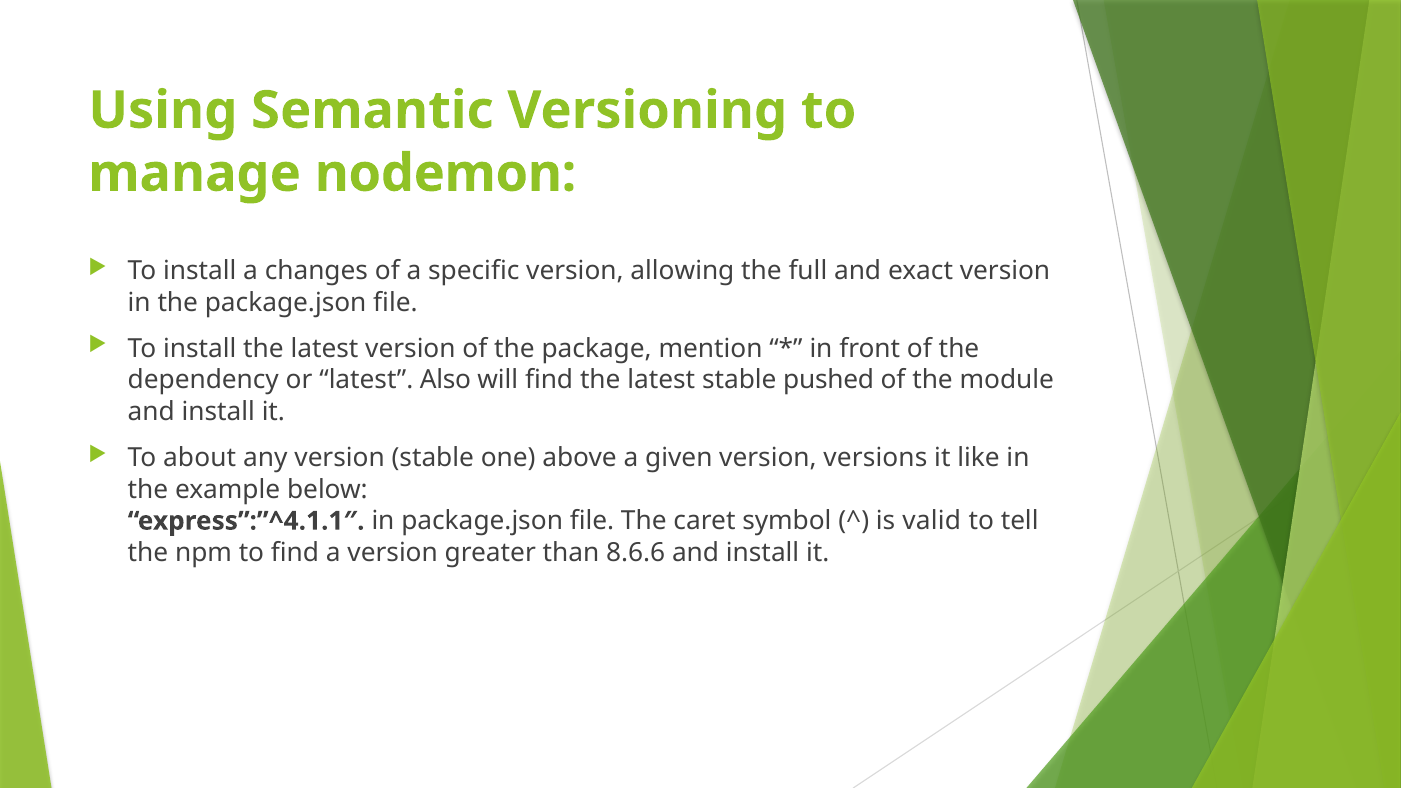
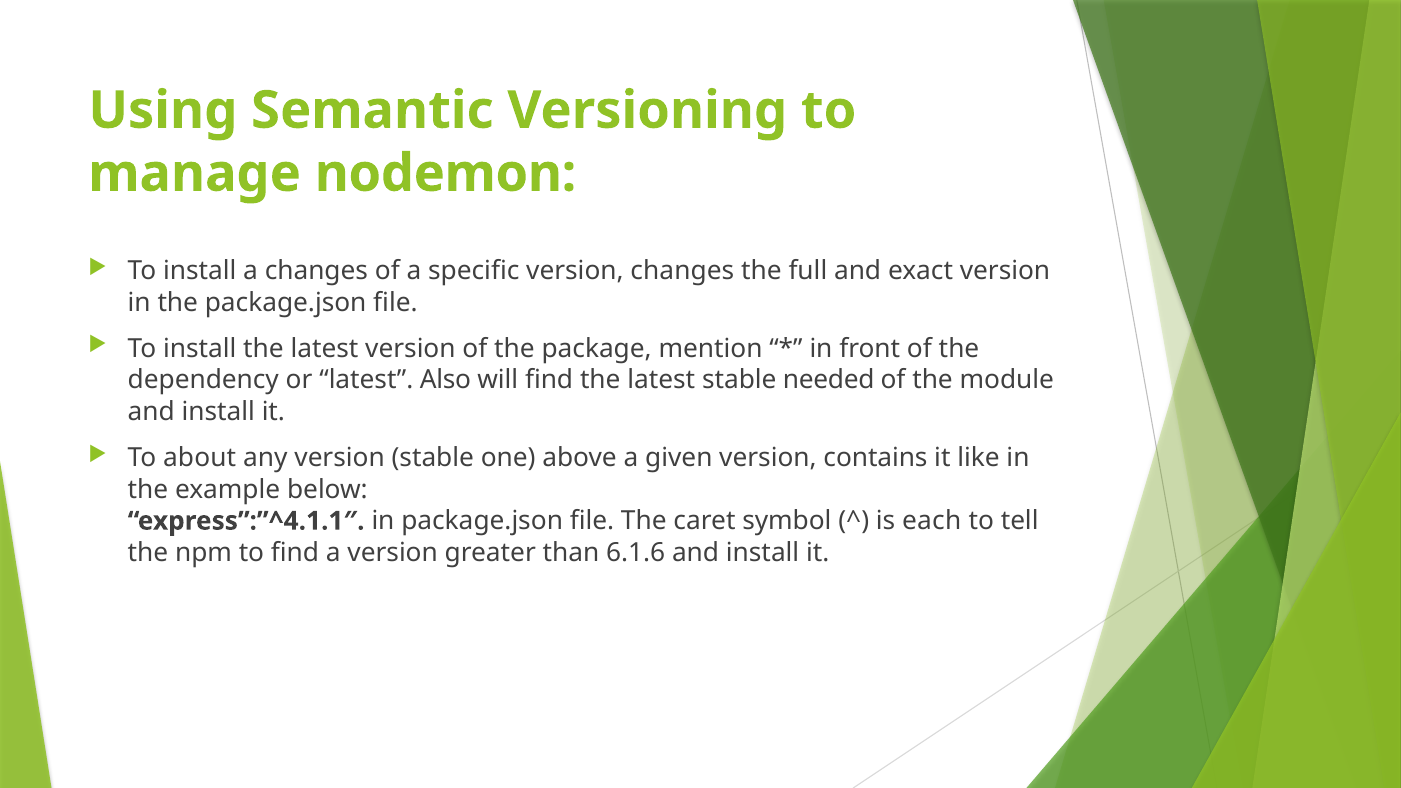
version allowing: allowing -> changes
pushed: pushed -> needed
versions: versions -> contains
valid: valid -> each
8.6.6: 8.6.6 -> 6.1.6
